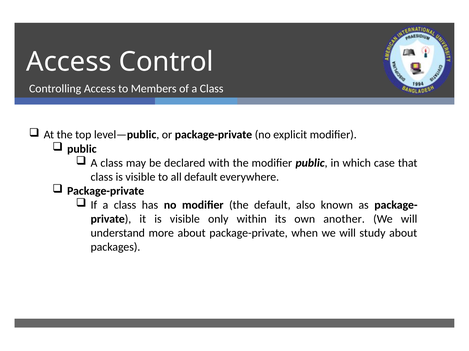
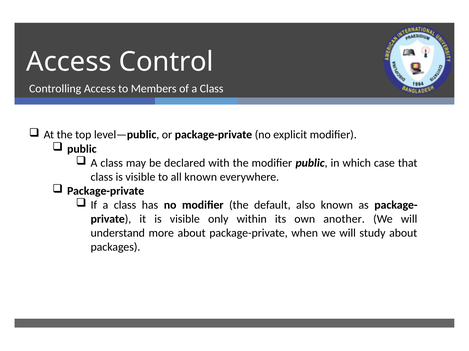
all default: default -> known
